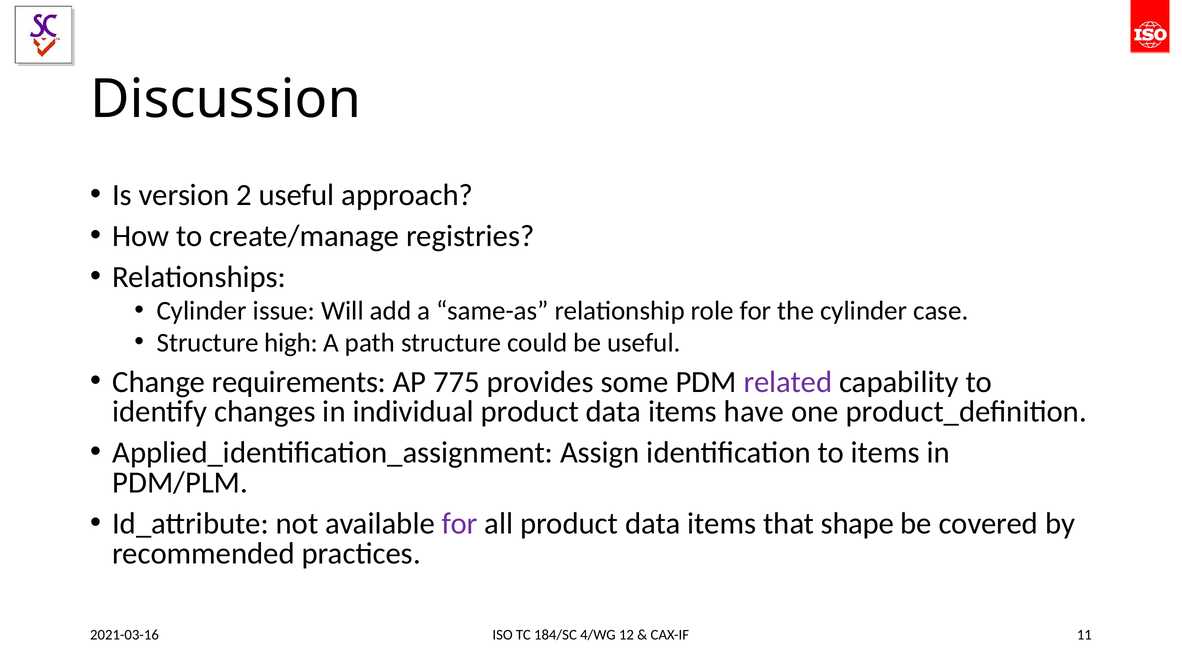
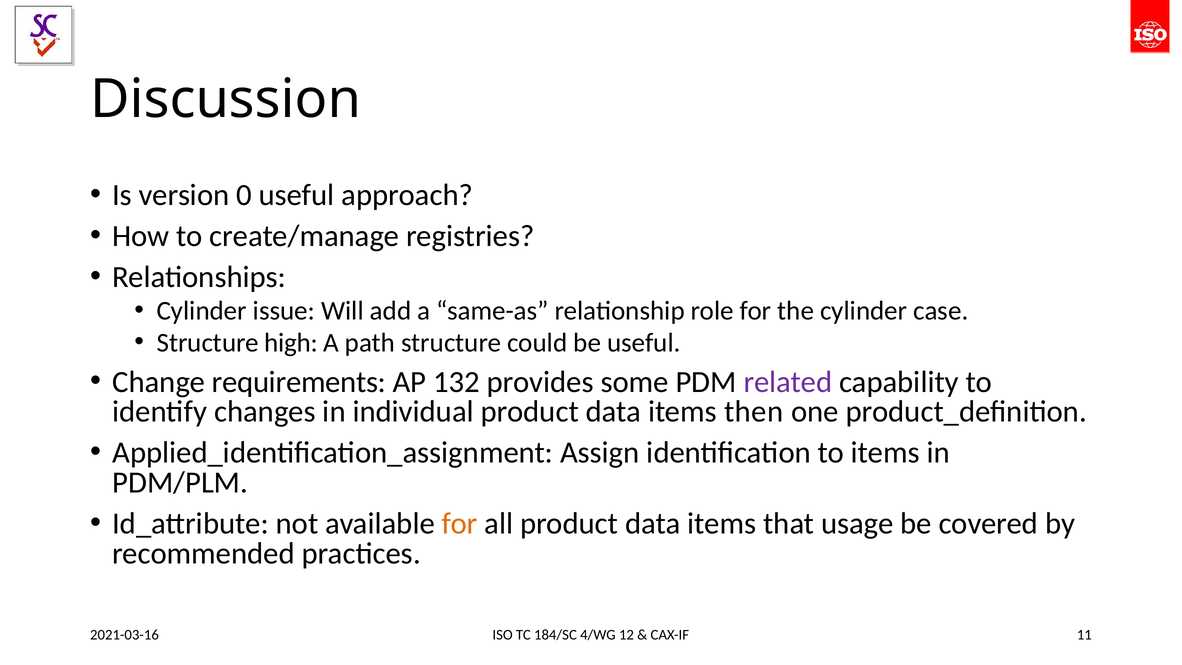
2: 2 -> 0
775: 775 -> 132
have: have -> then
for at (460, 524) colour: purple -> orange
shape: shape -> usage
